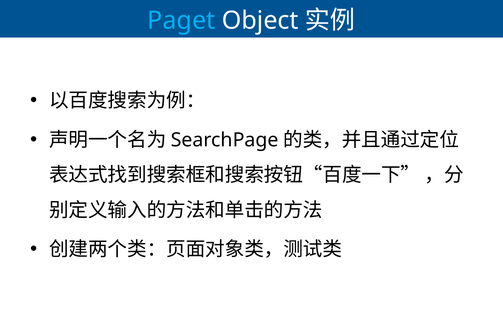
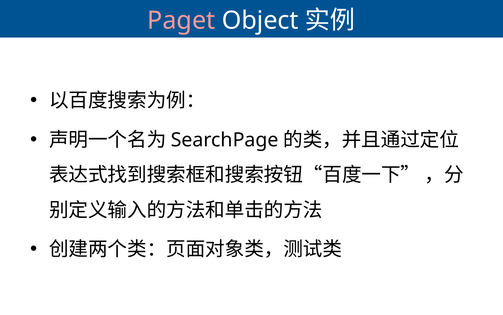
Paget colour: light blue -> pink
